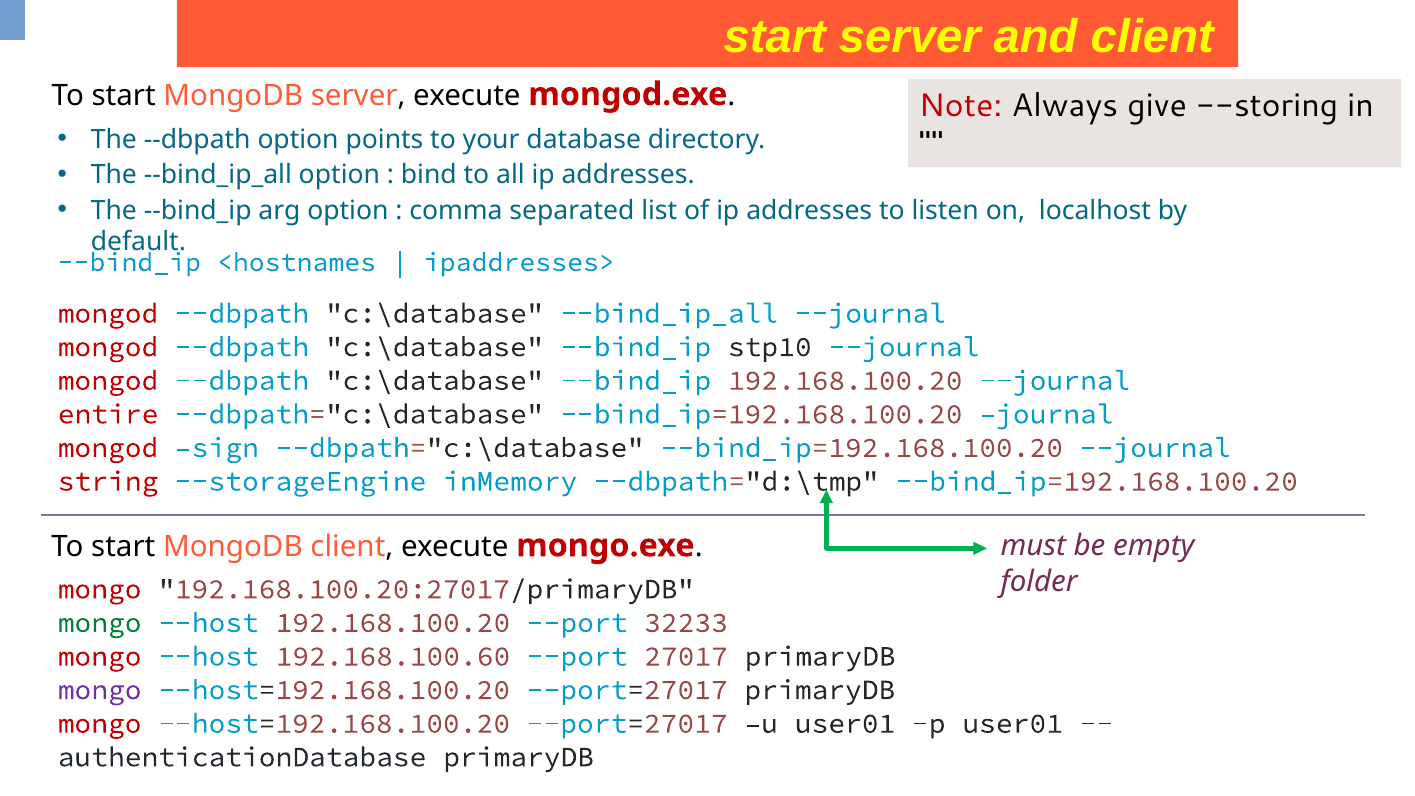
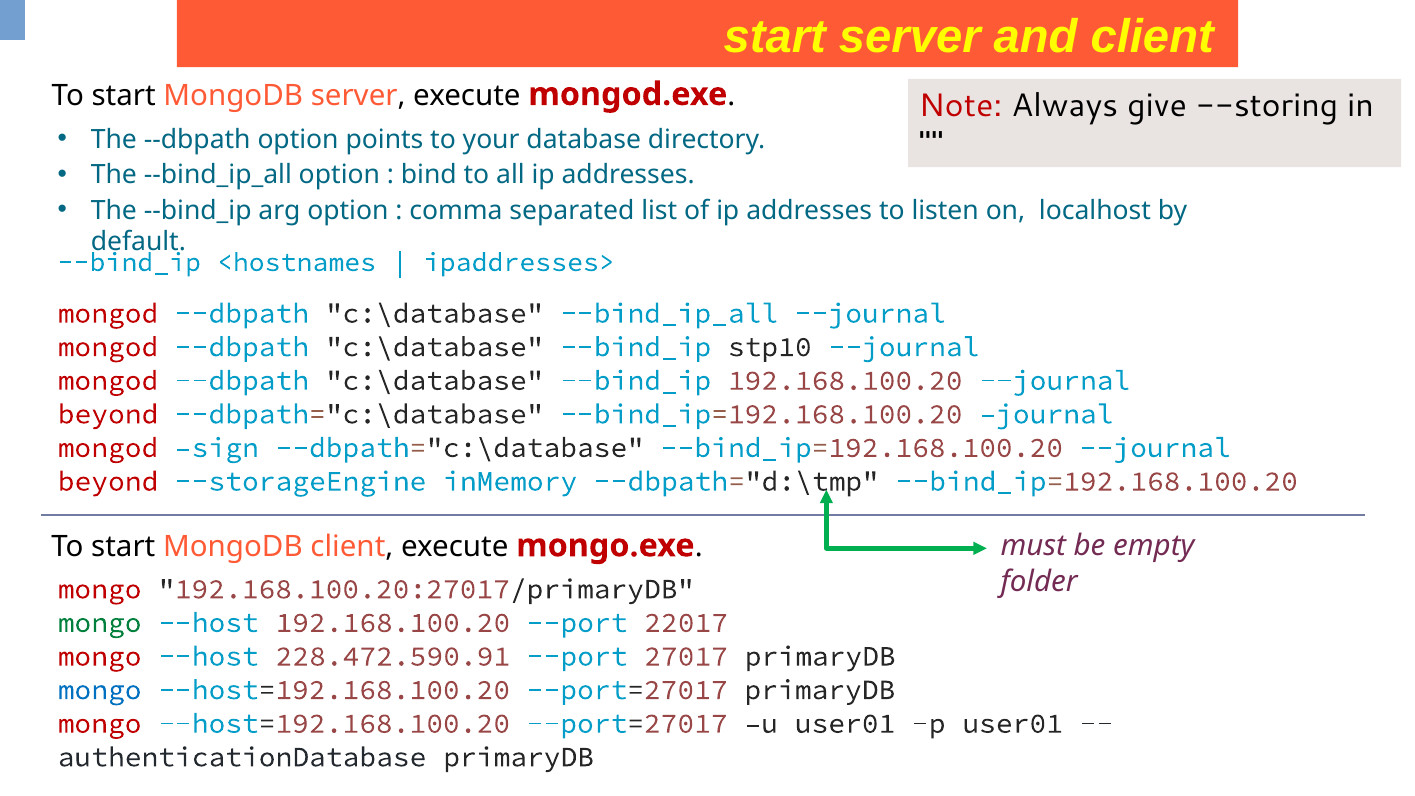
entire at (108, 414): entire -> beyond
string at (108, 481): string -> beyond
32233: 32233 -> 22017
192.168.100.60: 192.168.100.60 -> 228.472.590.91
mongo at (100, 690) colour: purple -> blue
